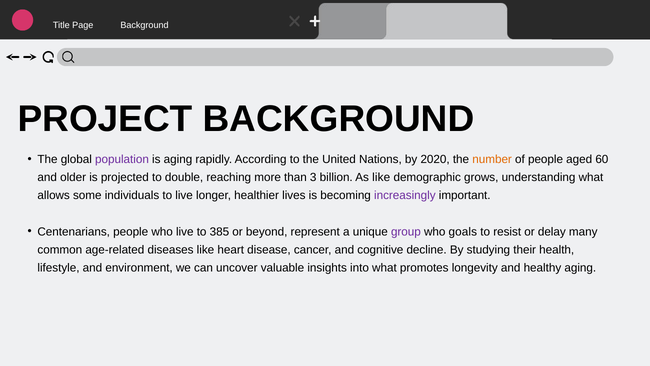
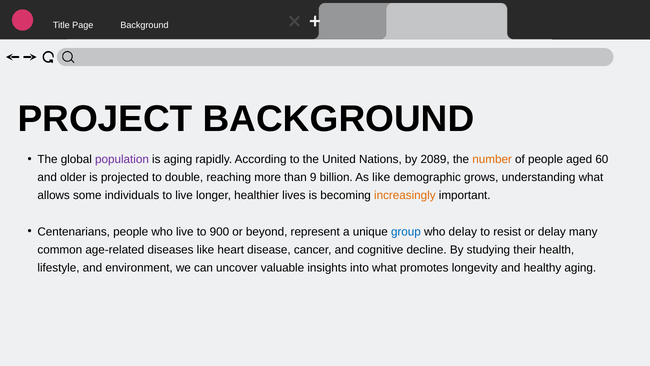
2020: 2020 -> 2089
3: 3 -> 9
increasingly colour: purple -> orange
385: 385 -> 900
group colour: purple -> blue
who goals: goals -> delay
